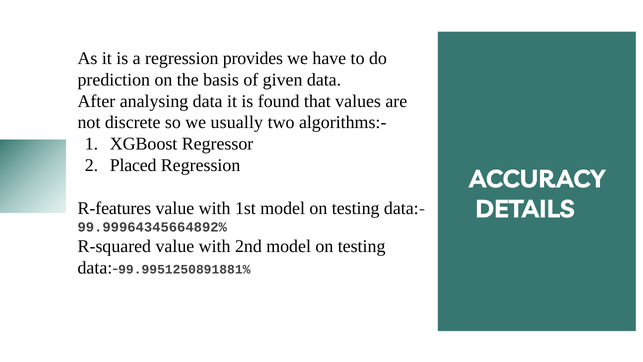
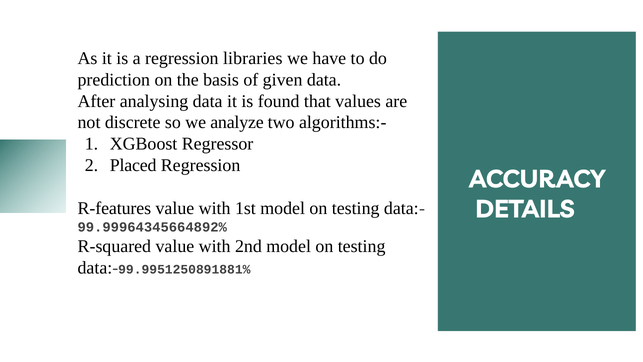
provides: provides -> libraries
usually: usually -> analyze
